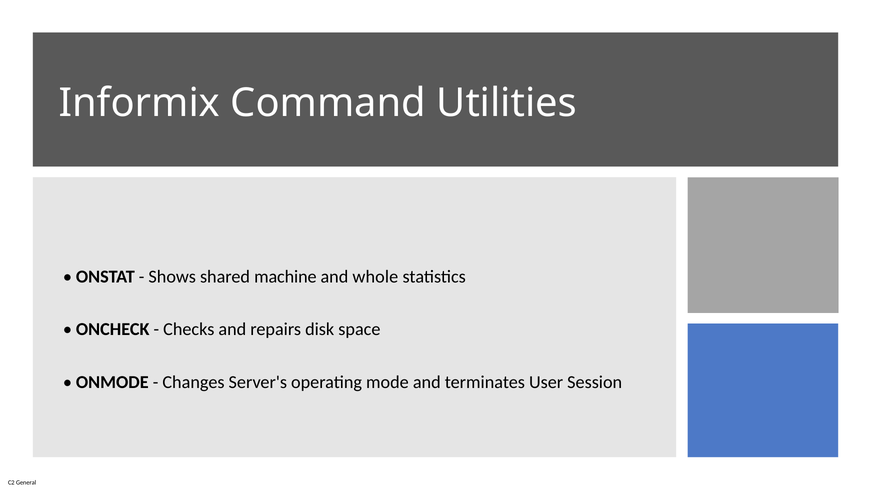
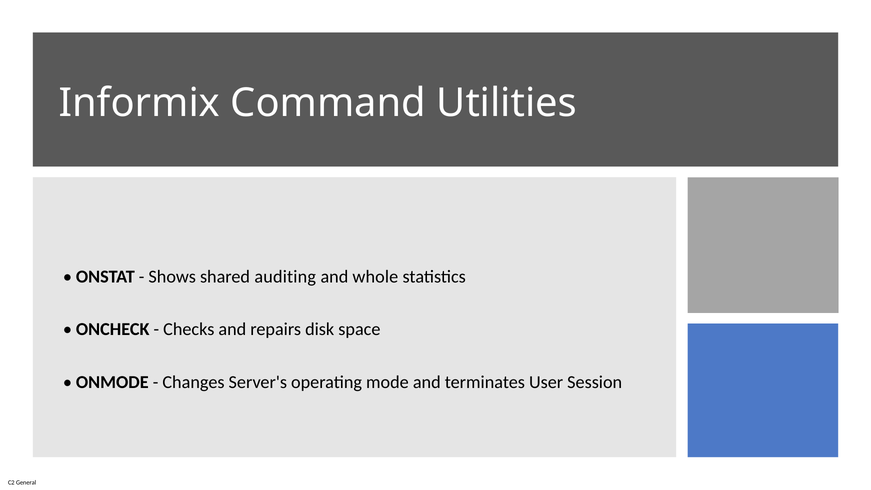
machine: machine -> auditing
